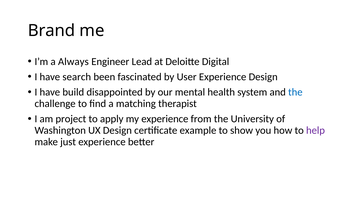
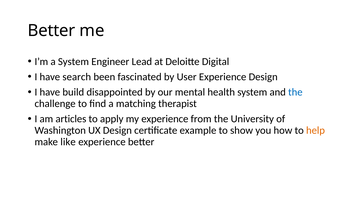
Brand at (51, 31): Brand -> Better
a Always: Always -> System
project: project -> articles
help colour: purple -> orange
just: just -> like
